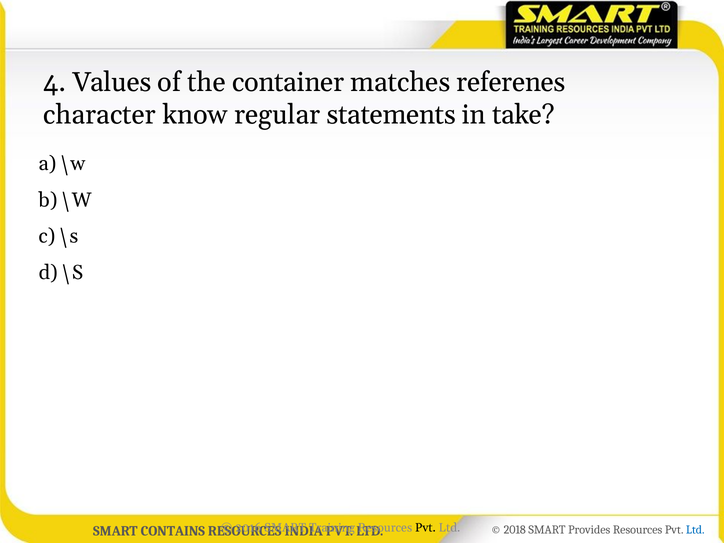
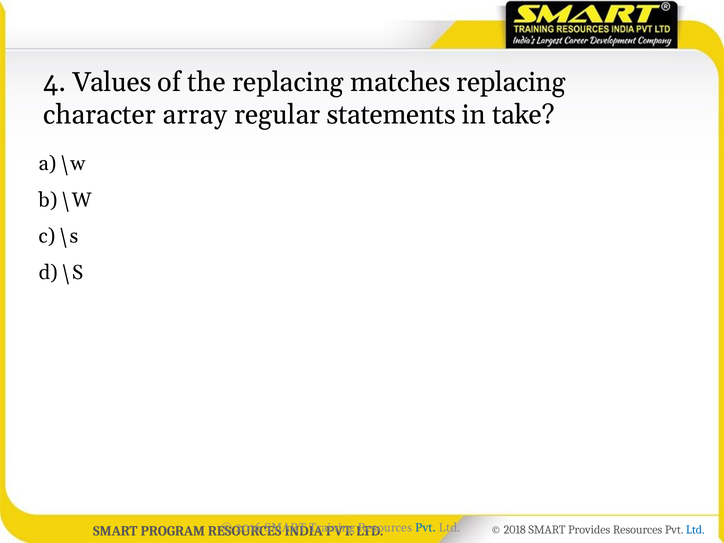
the container: container -> replacing
matches referenes: referenes -> replacing
know: know -> array
Pvt at (425, 528) colour: black -> blue
CONTAINS: CONTAINS -> PROGRAM
